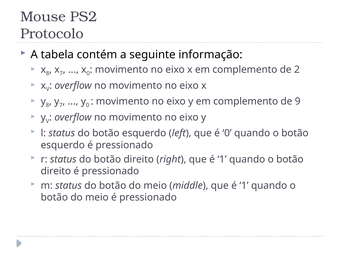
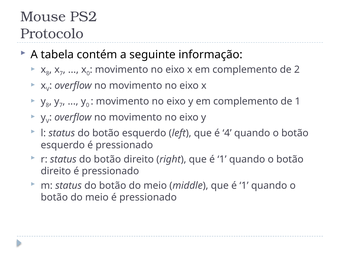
de 9: 9 -> 1
é 0: 0 -> 4
